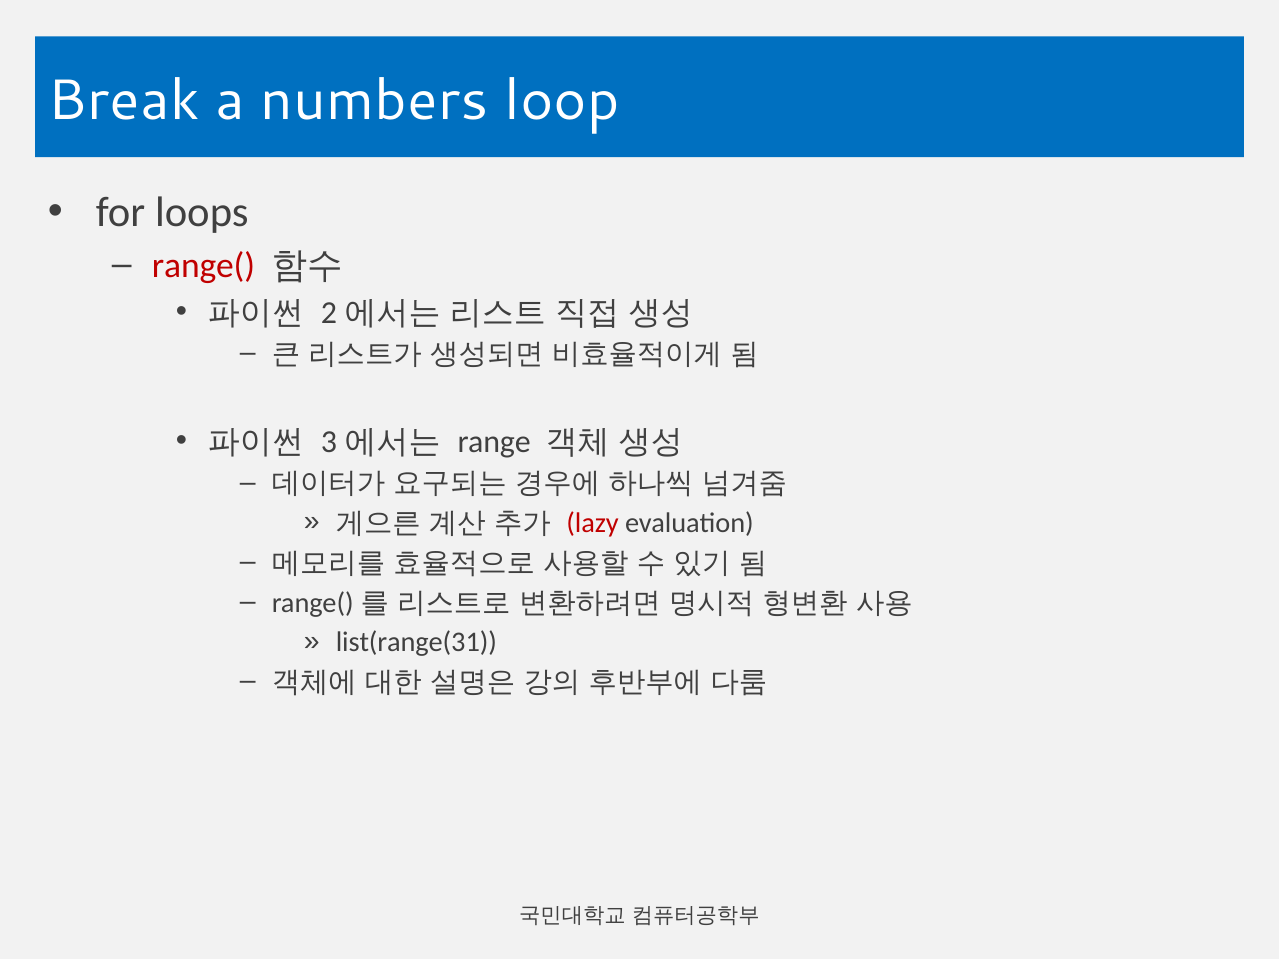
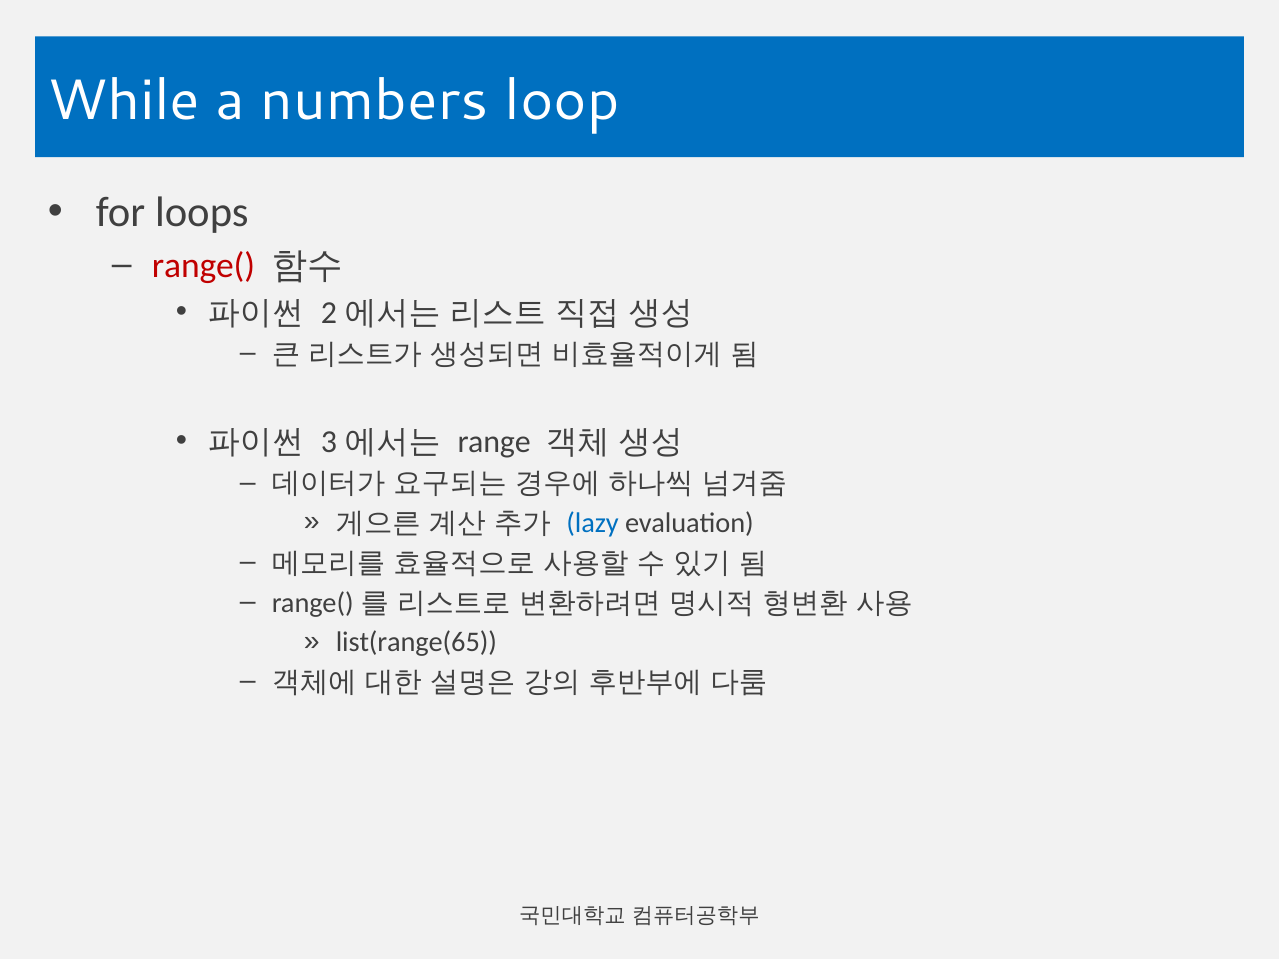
Break: Break -> While
lazy colour: red -> blue
list(range(31: list(range(31 -> list(range(65
